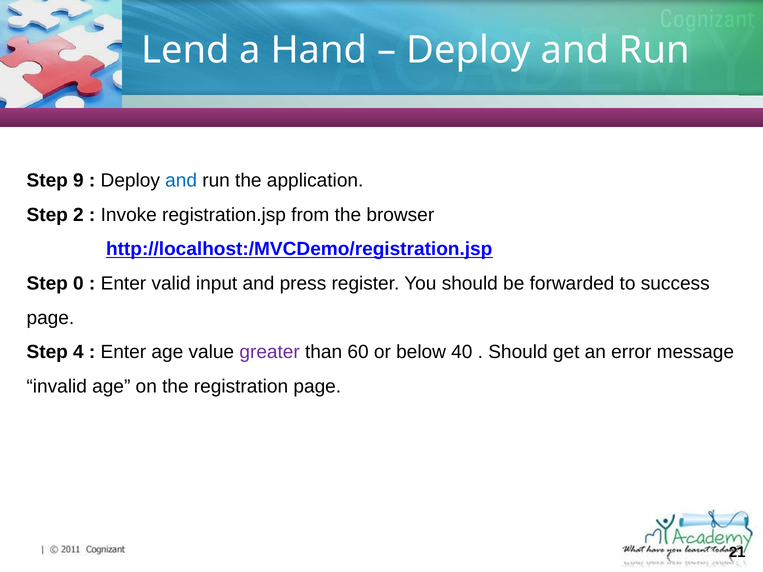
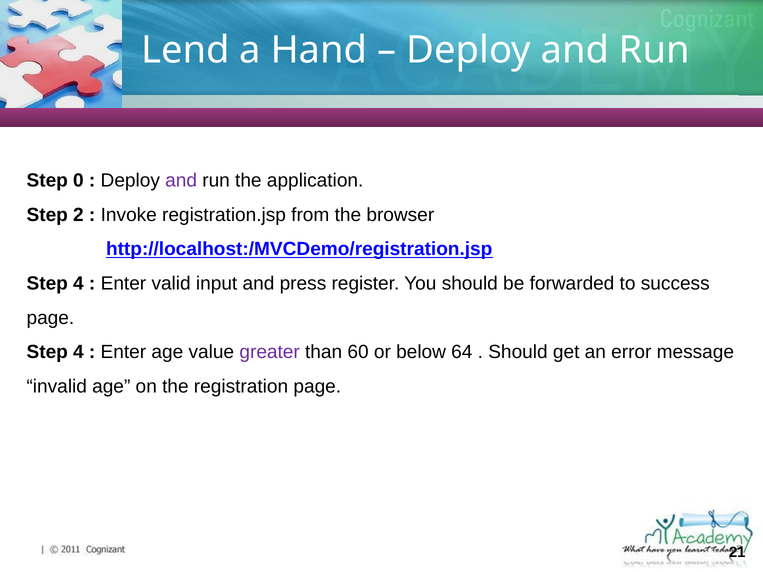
9: 9 -> 0
and at (181, 181) colour: blue -> purple
0 at (78, 284): 0 -> 4
40: 40 -> 64
